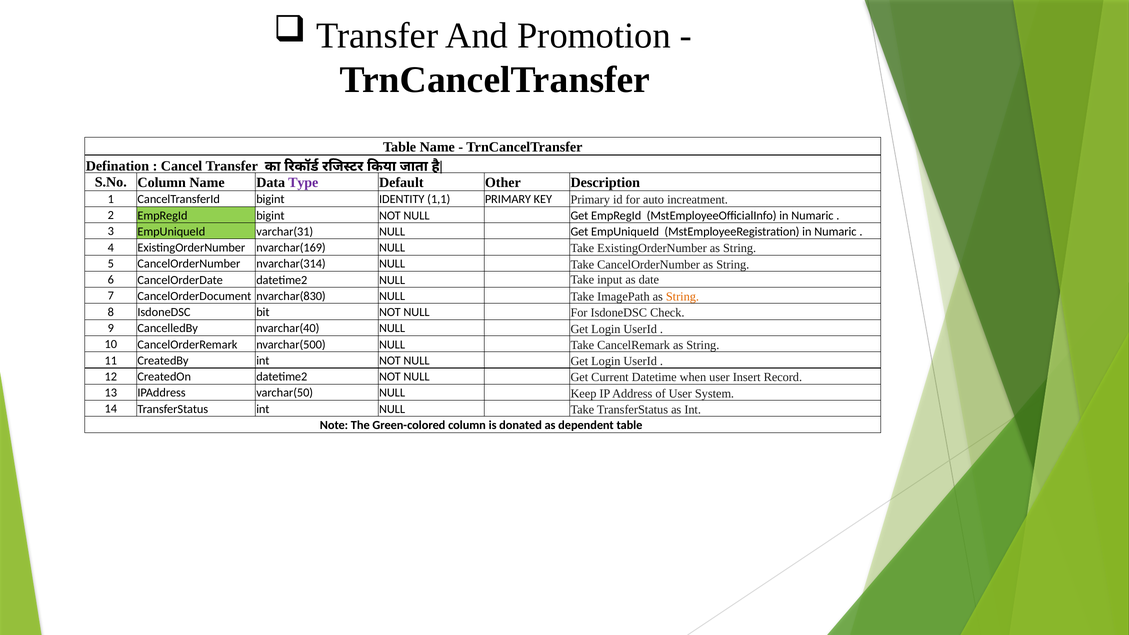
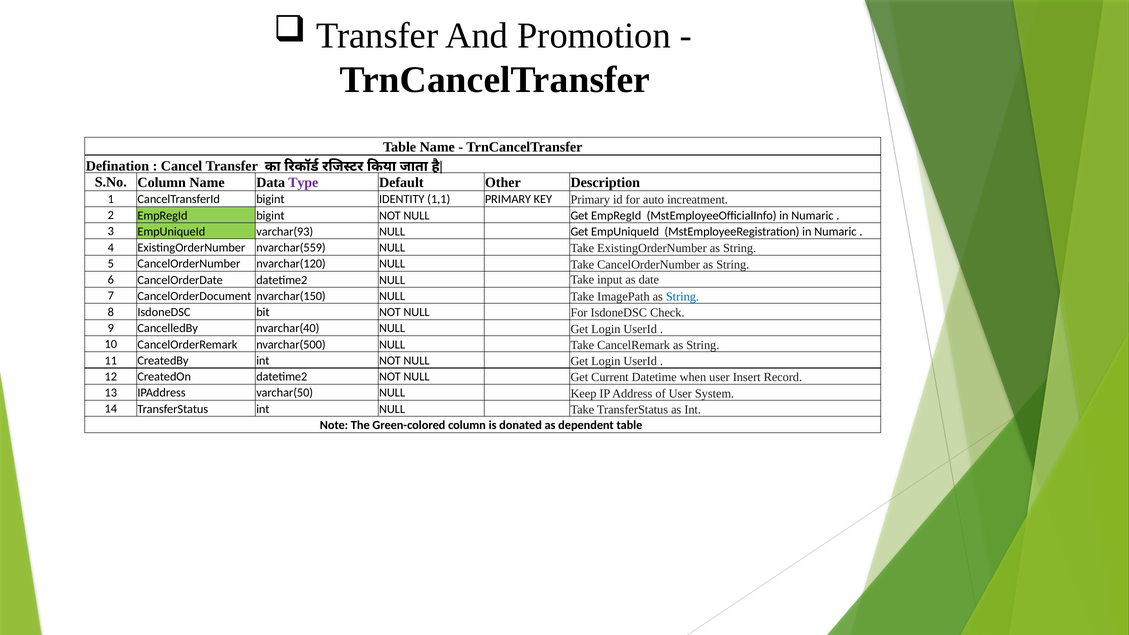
varchar(31: varchar(31 -> varchar(93
nvarchar(169: nvarchar(169 -> nvarchar(559
nvarchar(314: nvarchar(314 -> nvarchar(120
nvarchar(830: nvarchar(830 -> nvarchar(150
String at (682, 297) colour: orange -> blue
